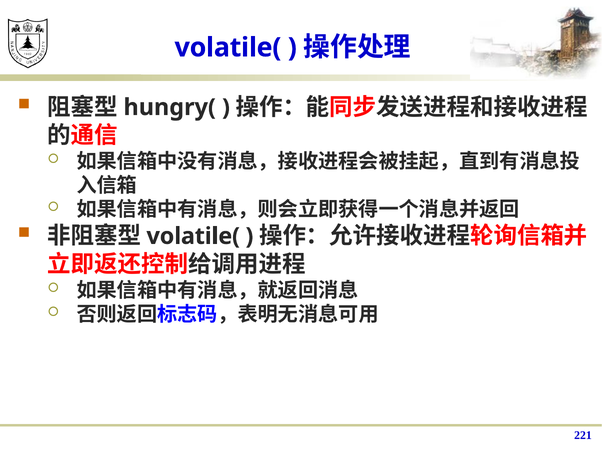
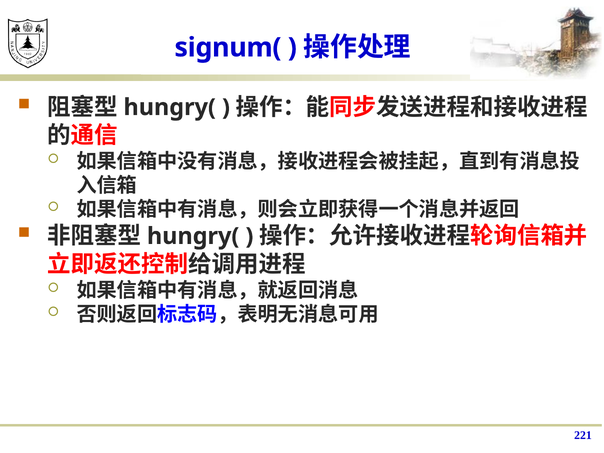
volatile( at (228, 48): volatile( -> signum(
volatile( at (193, 236): volatile( -> hungry(
